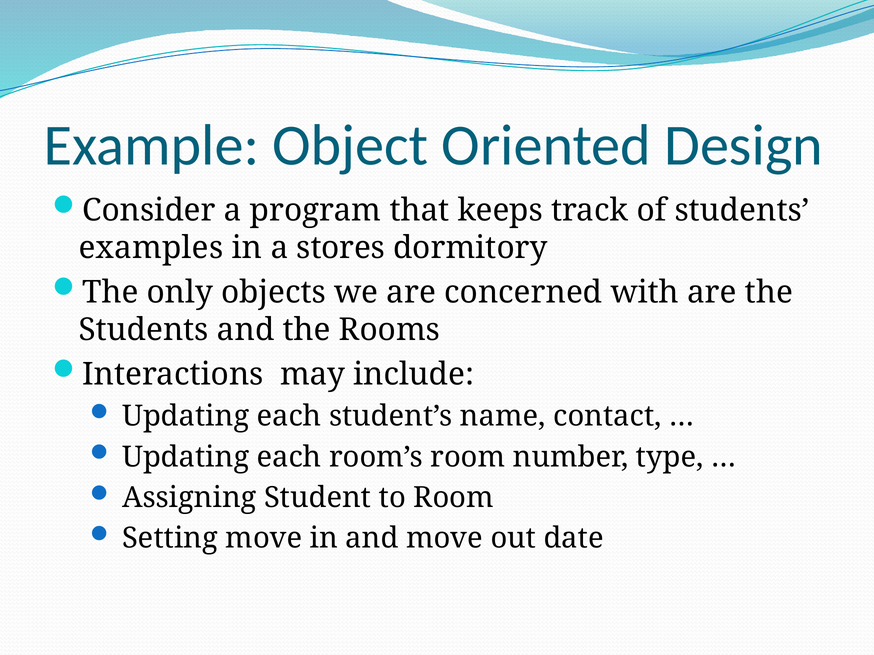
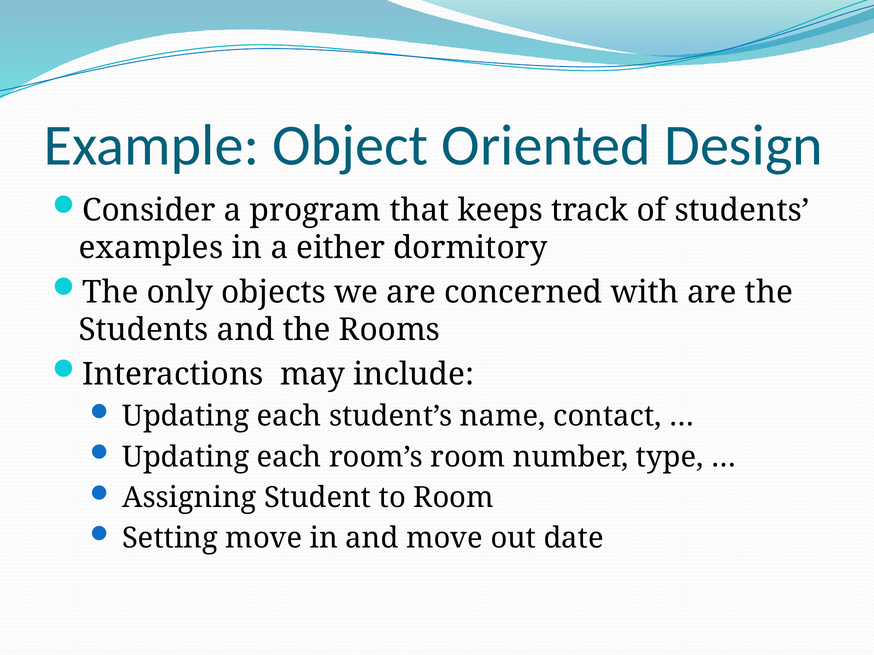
stores: stores -> either
